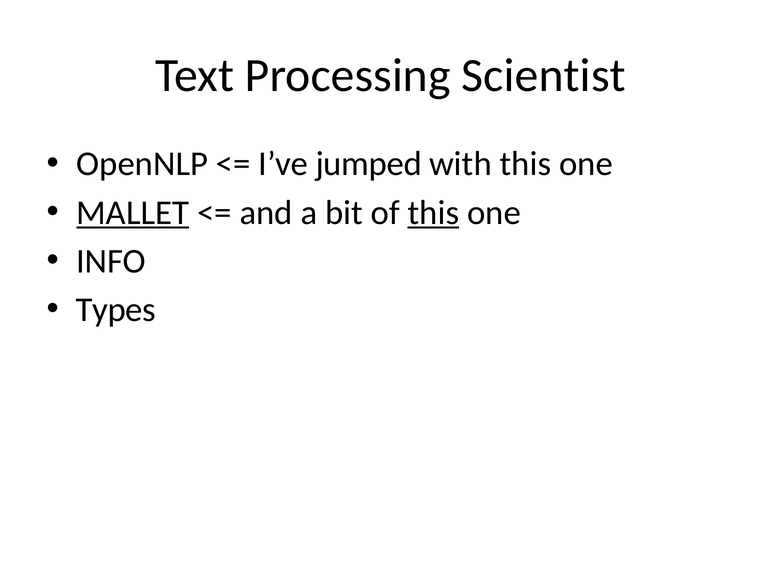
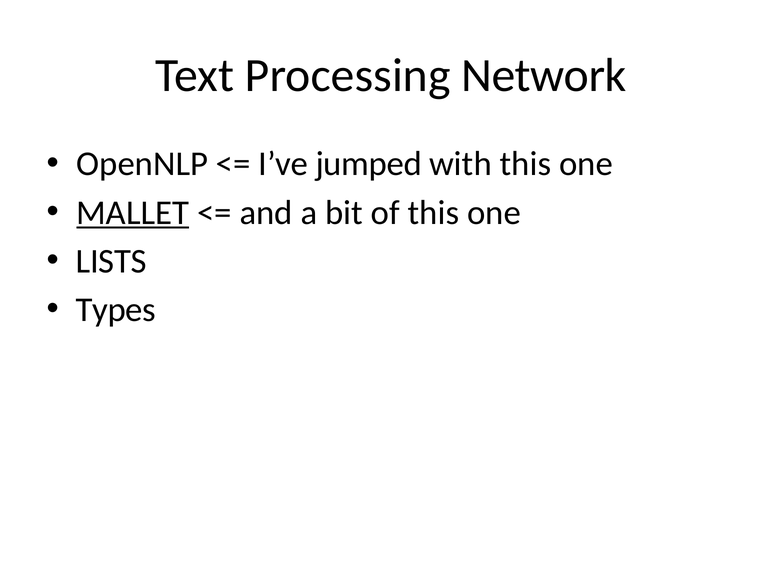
Scientist: Scientist -> Network
this at (433, 213) underline: present -> none
INFO: INFO -> LISTS
